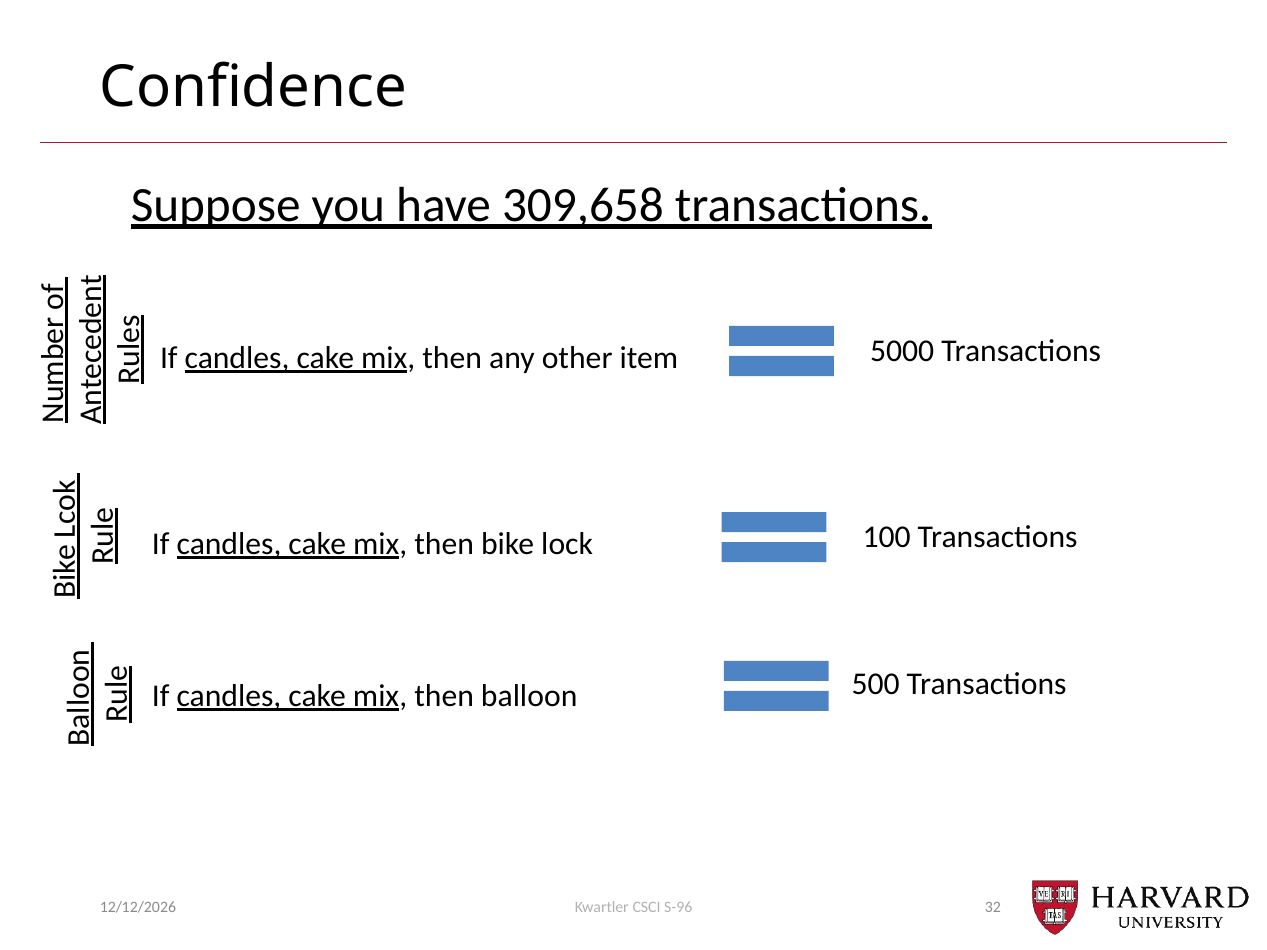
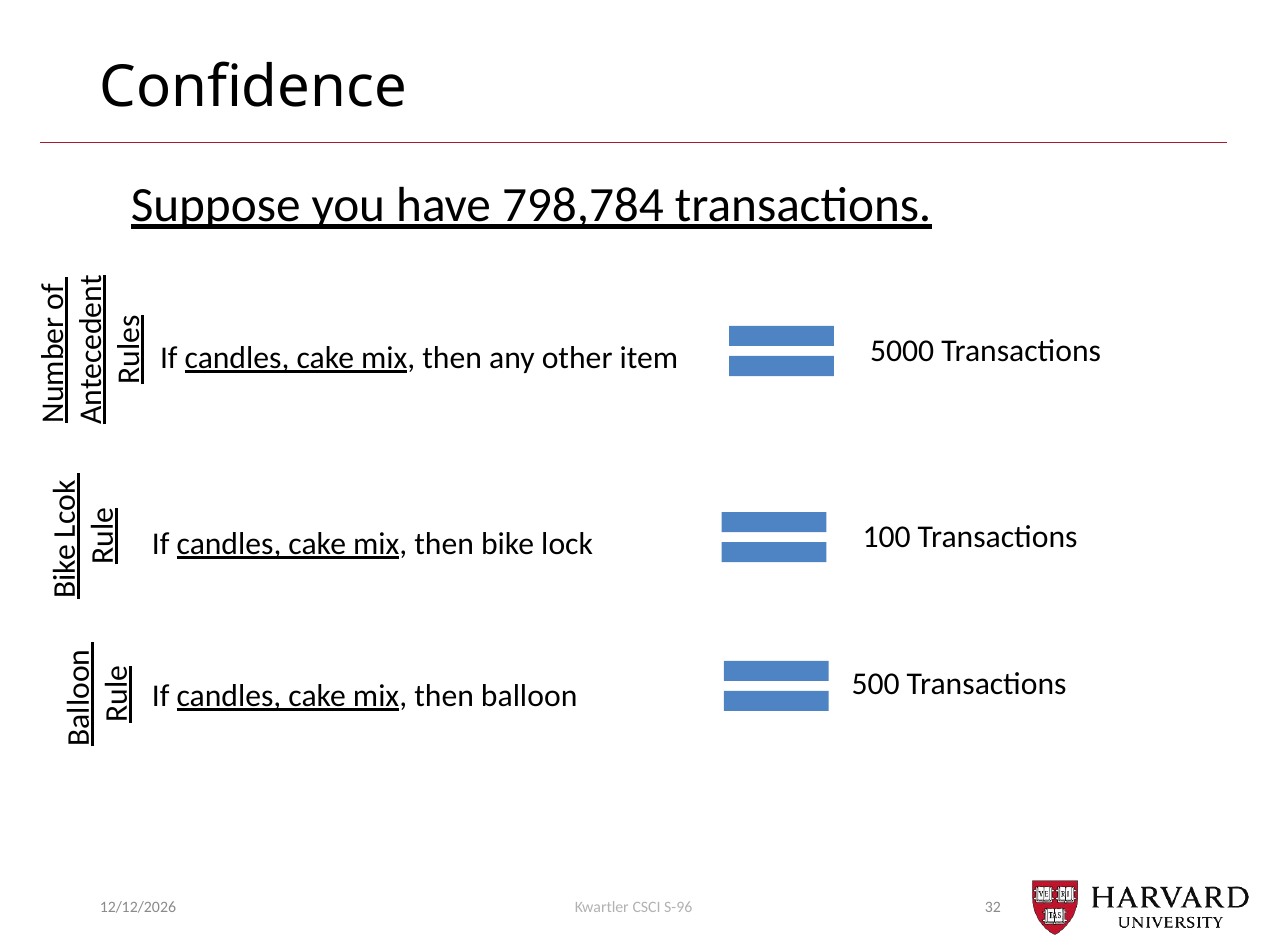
309,658: 309,658 -> 798,784
